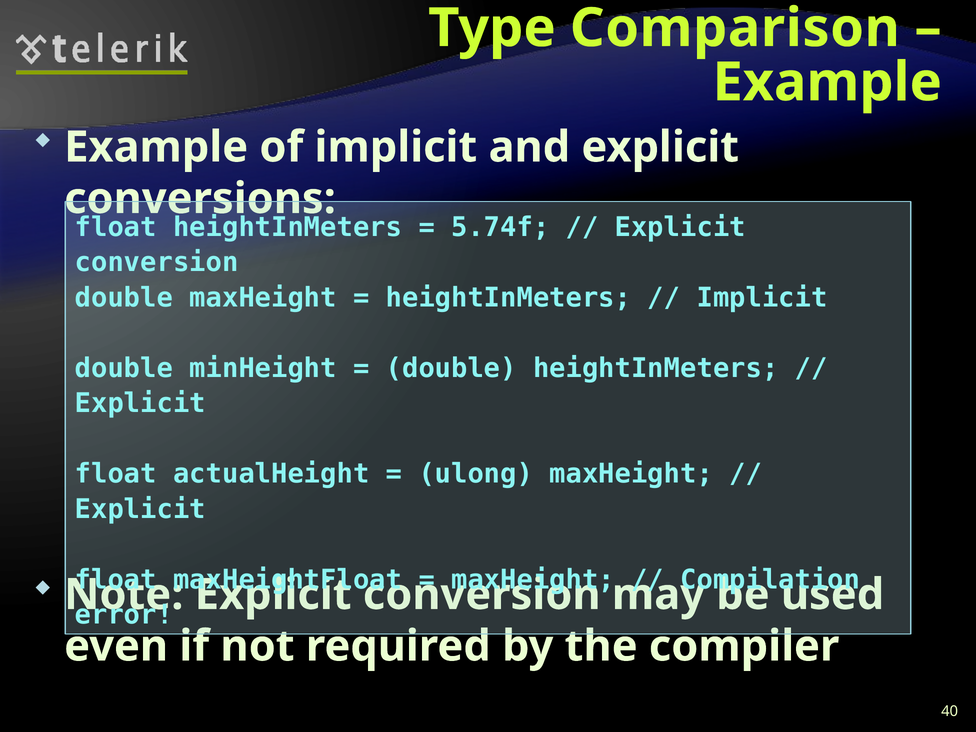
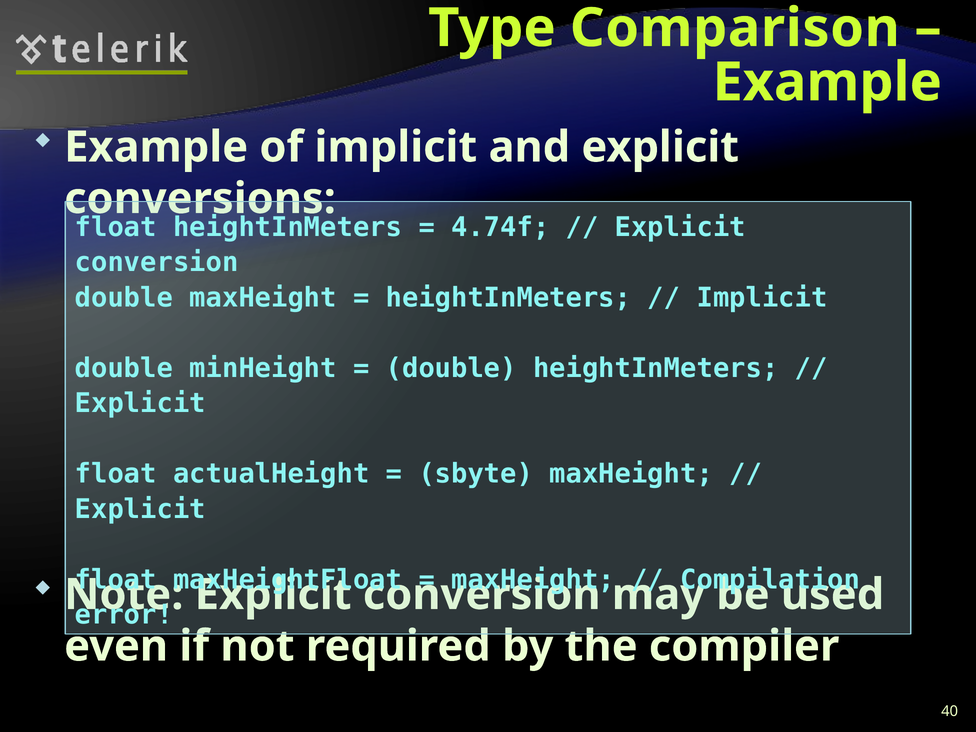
5.74f: 5.74f -> 4.74f
ulong: ulong -> sbyte
